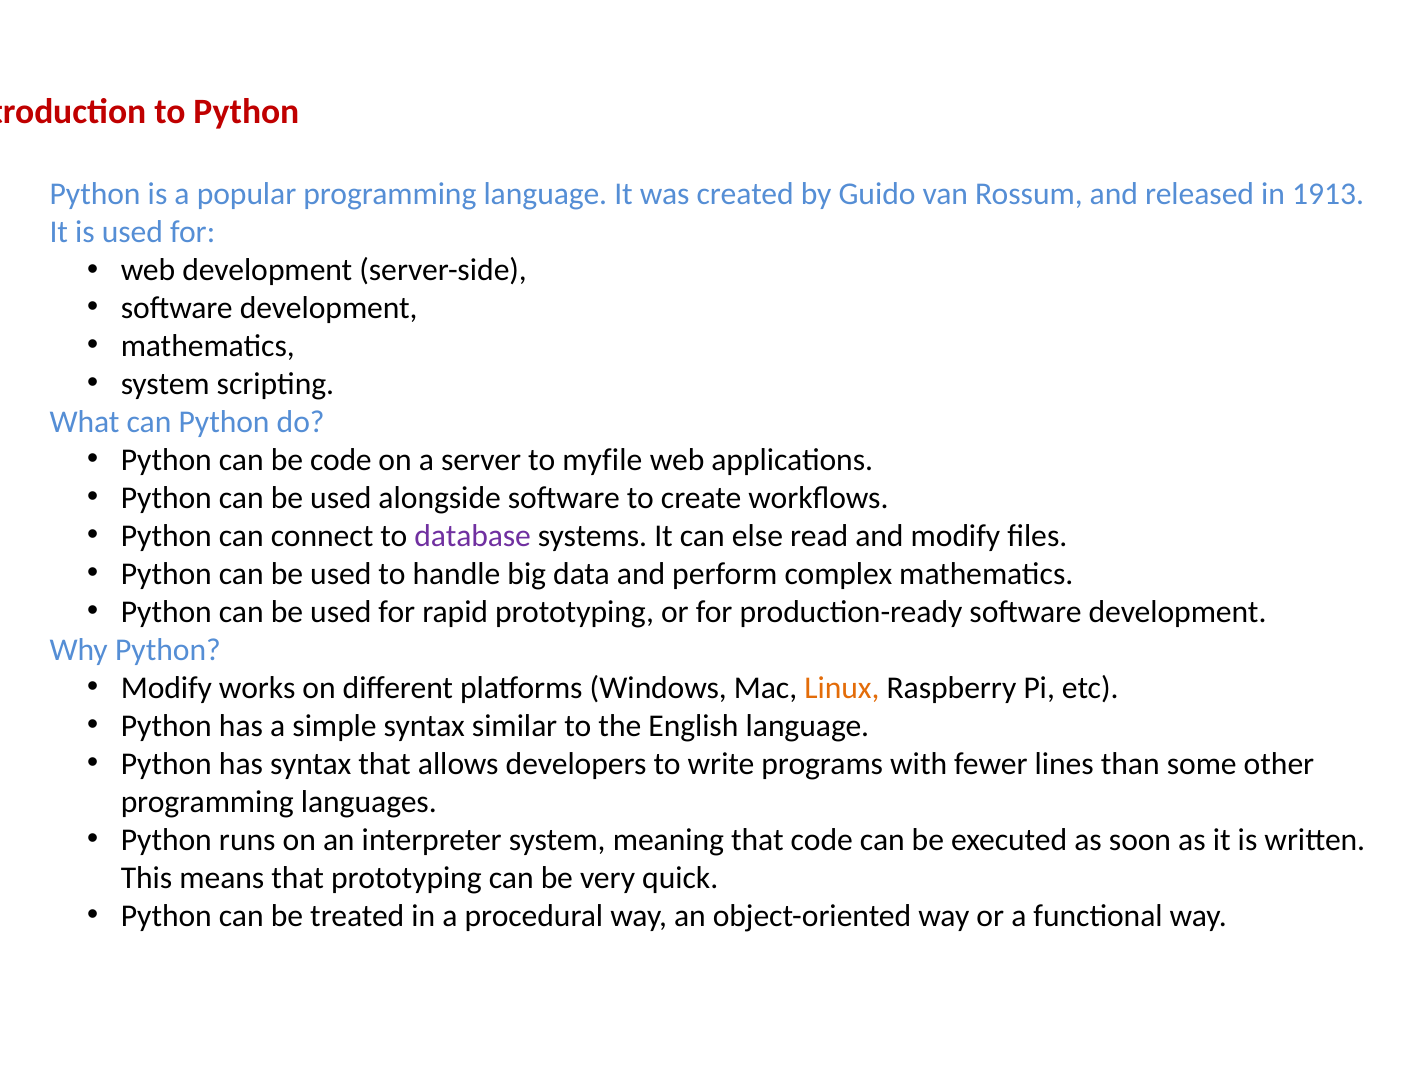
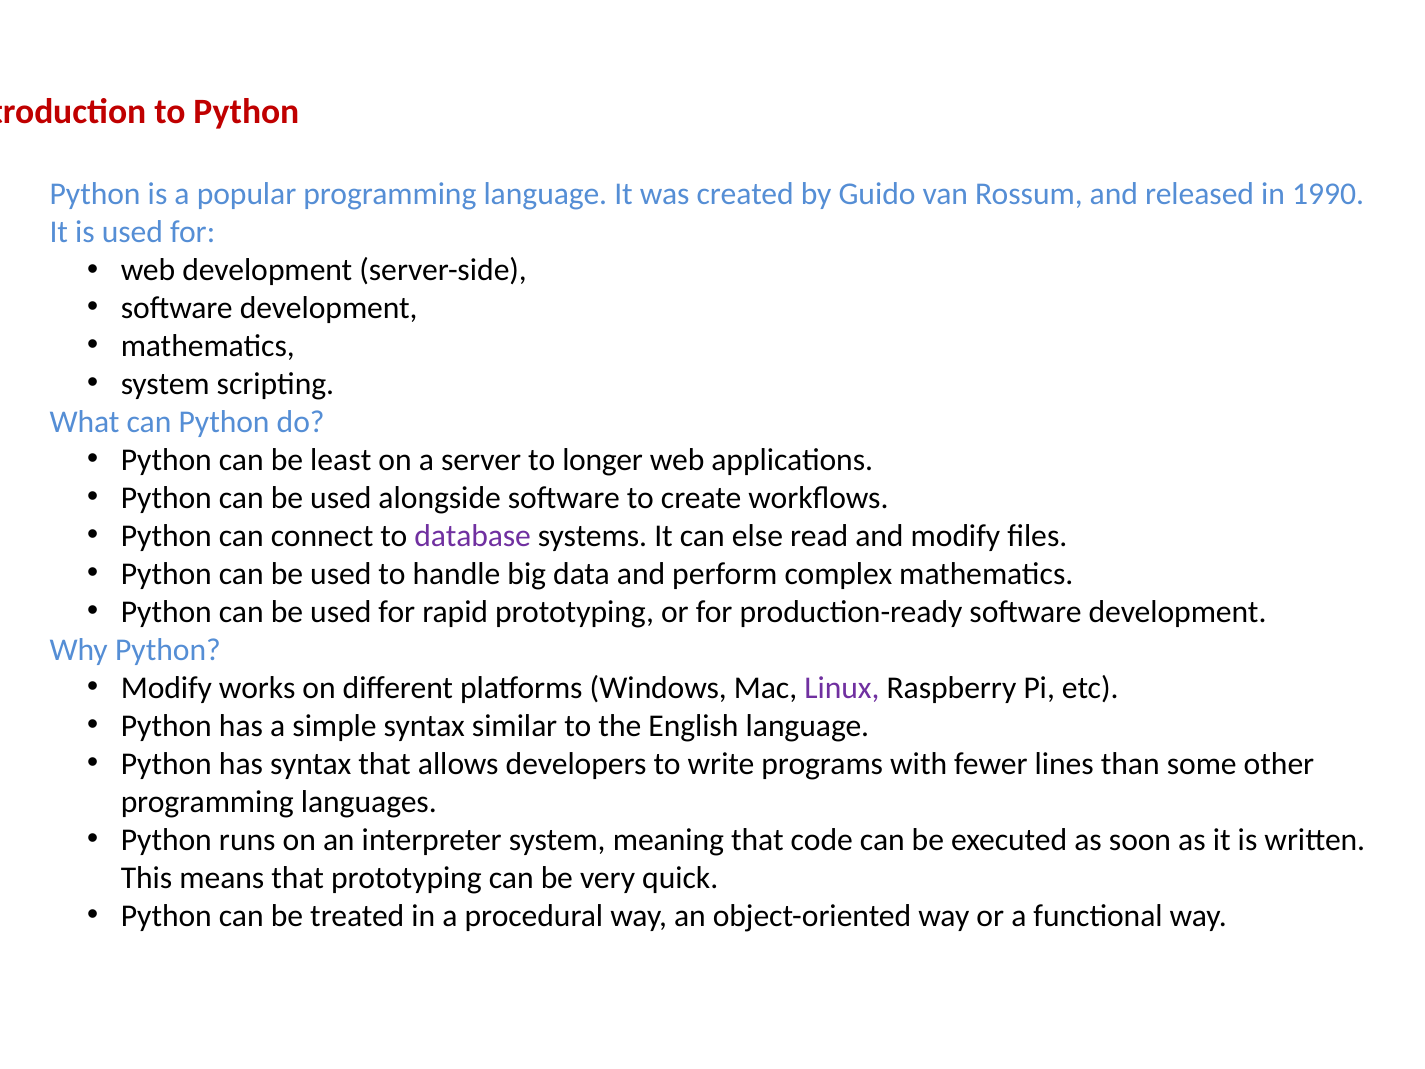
1913: 1913 -> 1990
be code: code -> least
myfile: myfile -> longer
Linux colour: orange -> purple
